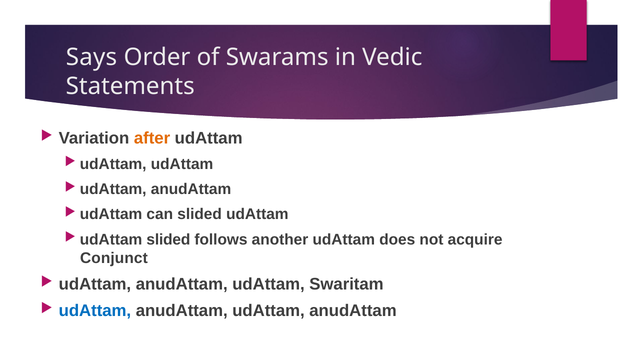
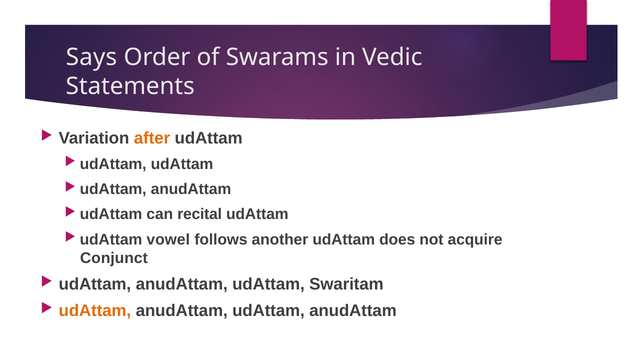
can slided: slided -> recital
udAttam slided: slided -> vowel
udAttam at (95, 311) colour: blue -> orange
